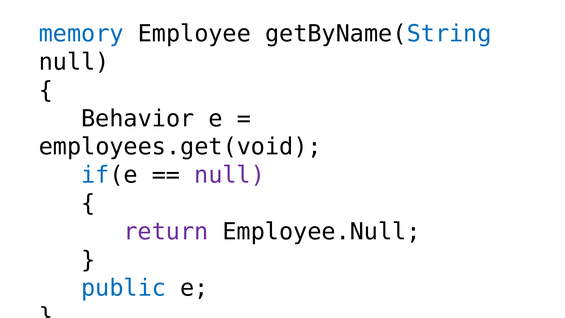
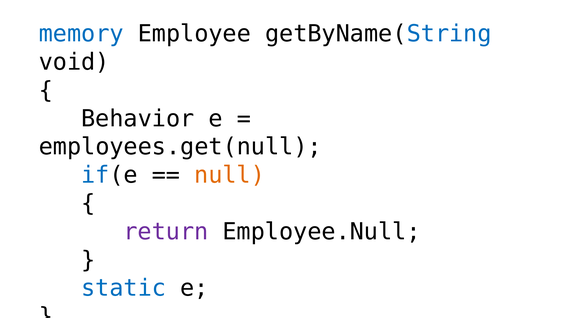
null at (74, 62): null -> void
employees.get(void: employees.get(void -> employees.get(null
null at (230, 175) colour: purple -> orange
public: public -> static
